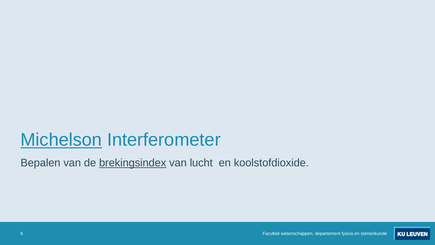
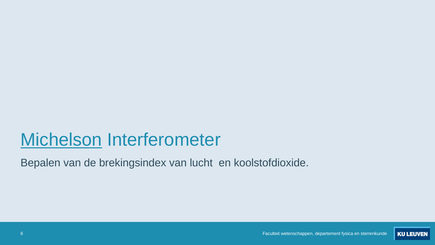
brekingsindex underline: present -> none
